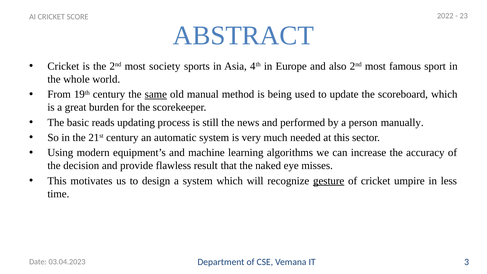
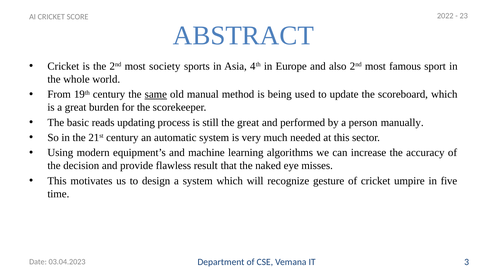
the news: news -> great
gesture underline: present -> none
less: less -> five
